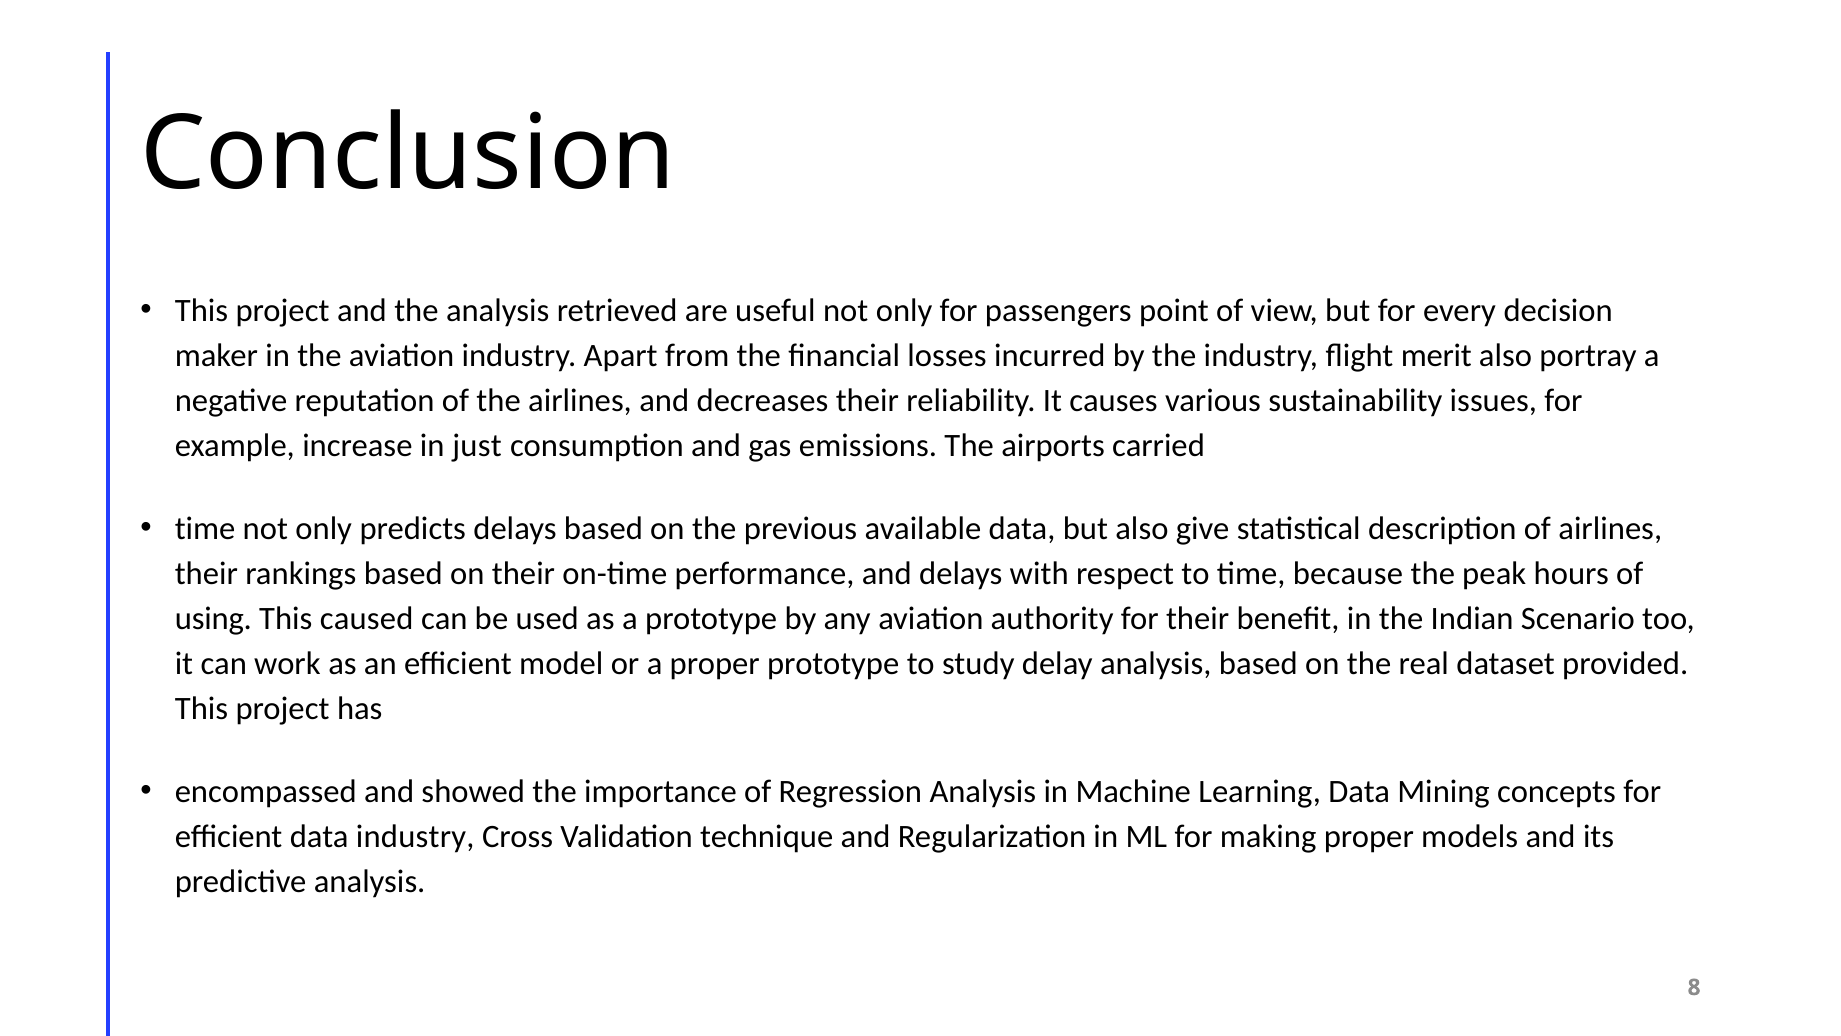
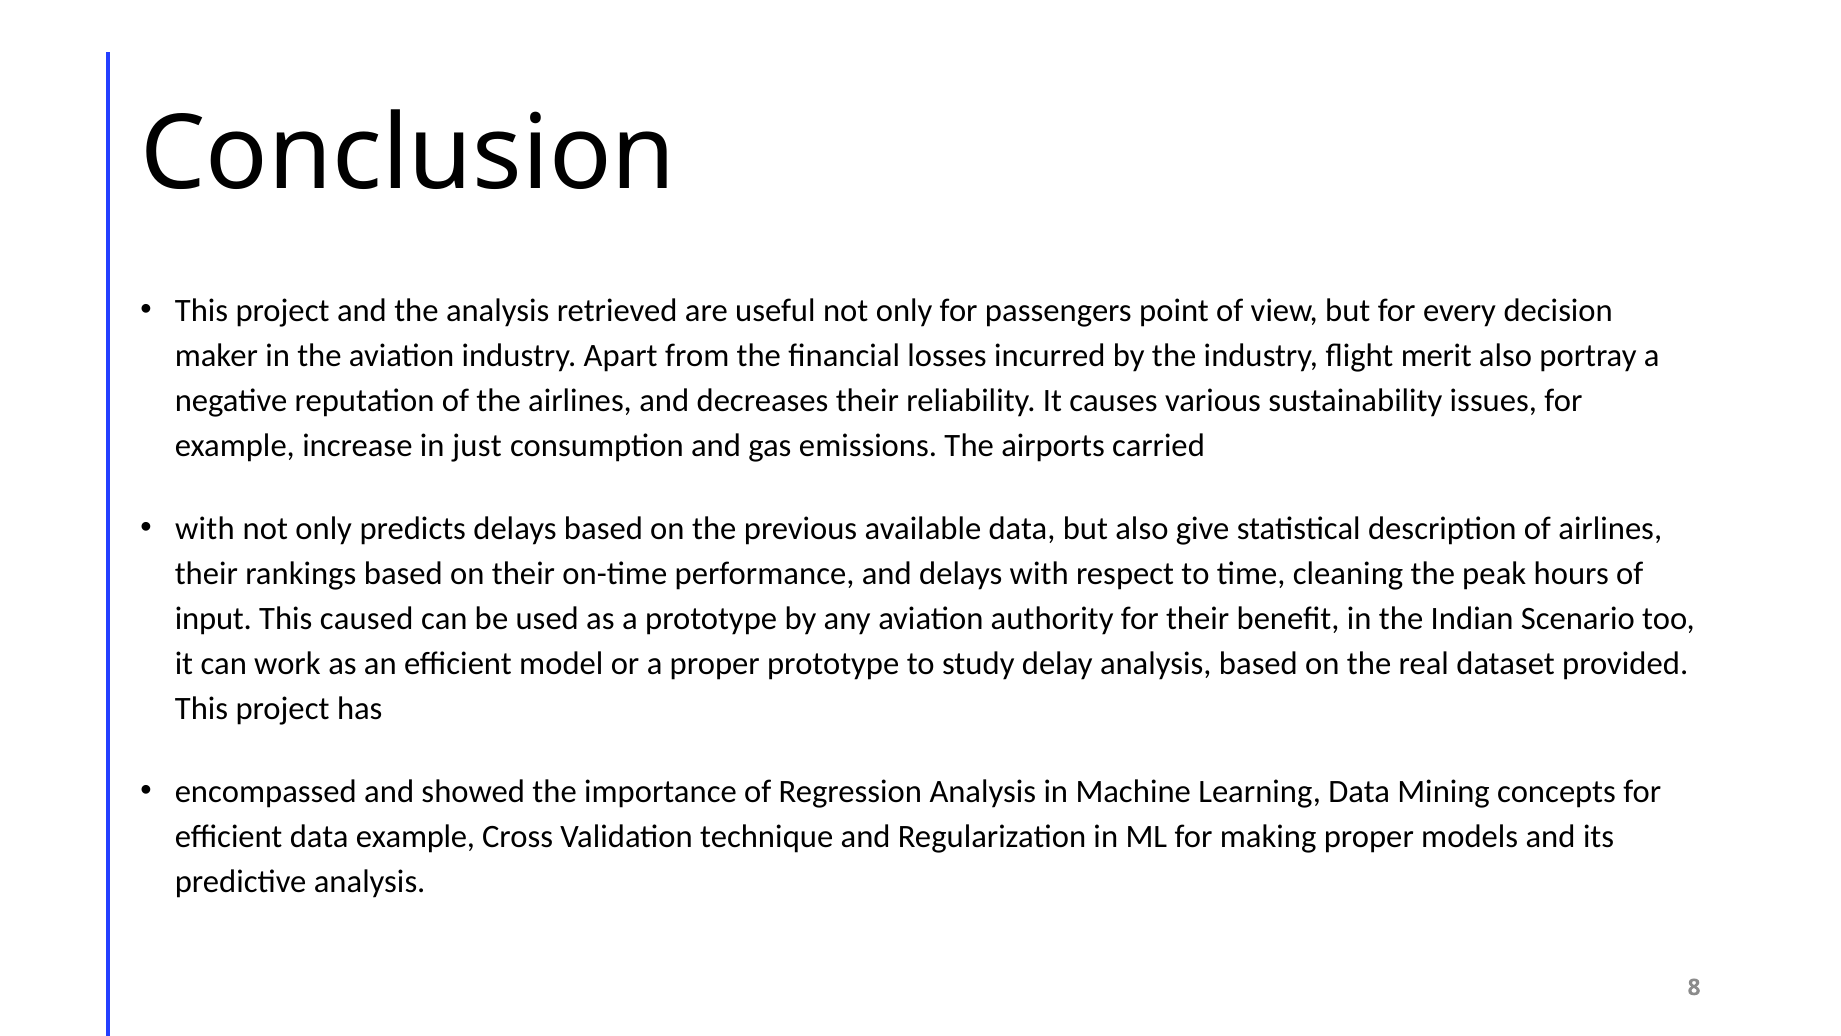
time at (205, 528): time -> with
because: because -> cleaning
using: using -> input
data industry: industry -> example
